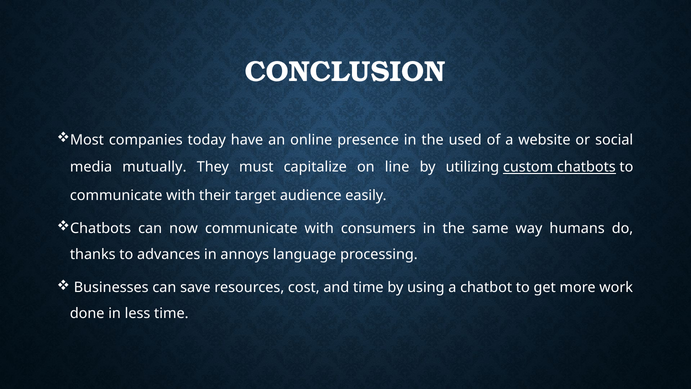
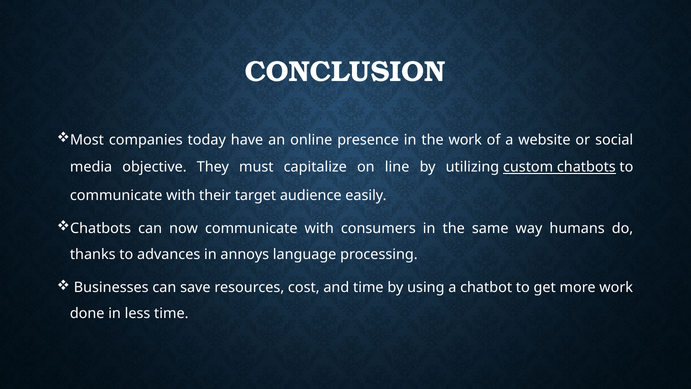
the used: used -> work
mutually: mutually -> objective
